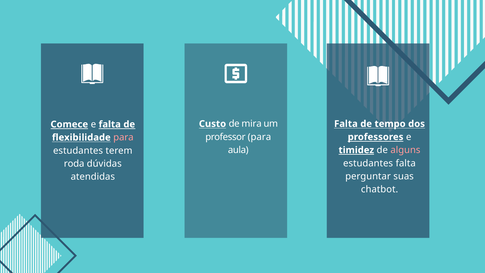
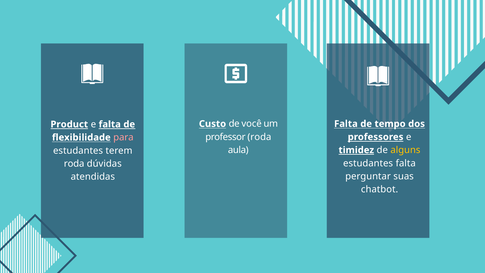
mira: mira -> você
Comece: Comece -> Product
professor para: para -> roda
alguns colour: pink -> yellow
